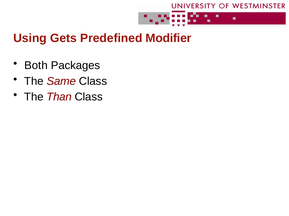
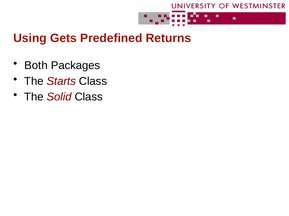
Modifier: Modifier -> Returns
Same: Same -> Starts
Than: Than -> Solid
